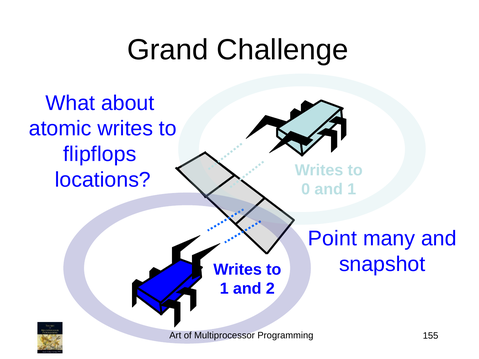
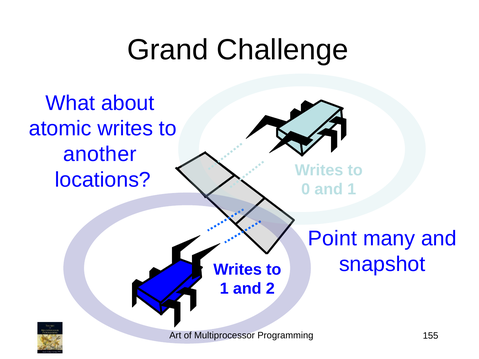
flipflops: flipflops -> another
